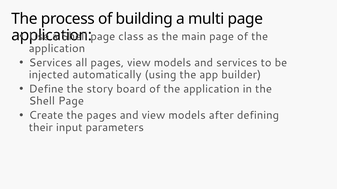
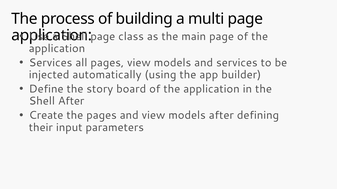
Page at (71, 101): Page -> After
